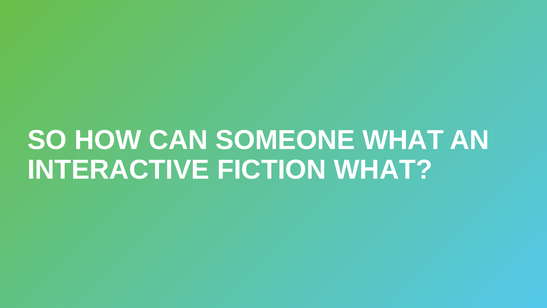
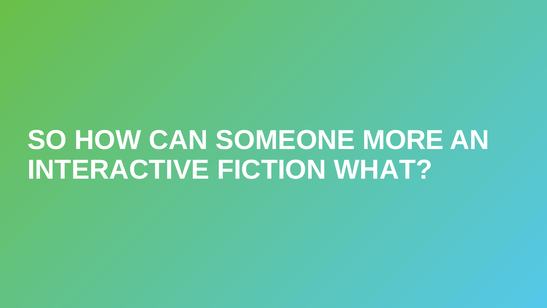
SOMEONE WHAT: WHAT -> MORE
